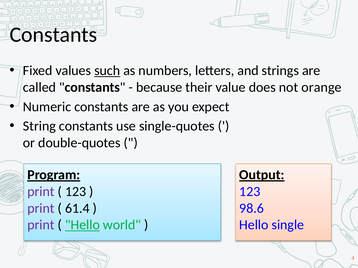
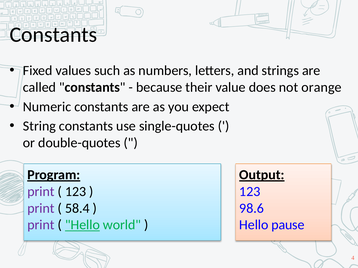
such underline: present -> none
61.4: 61.4 -> 58.4
single: single -> pause
